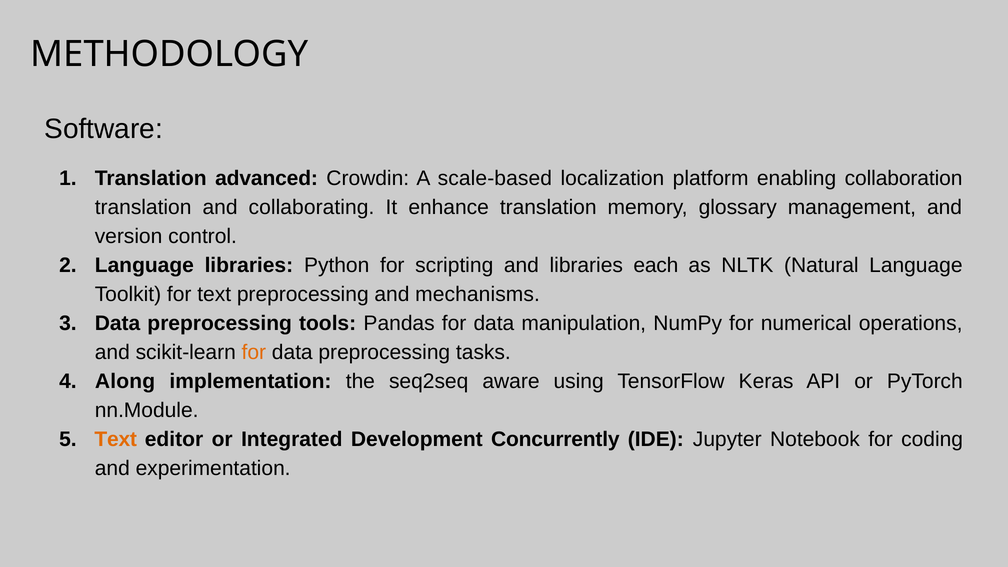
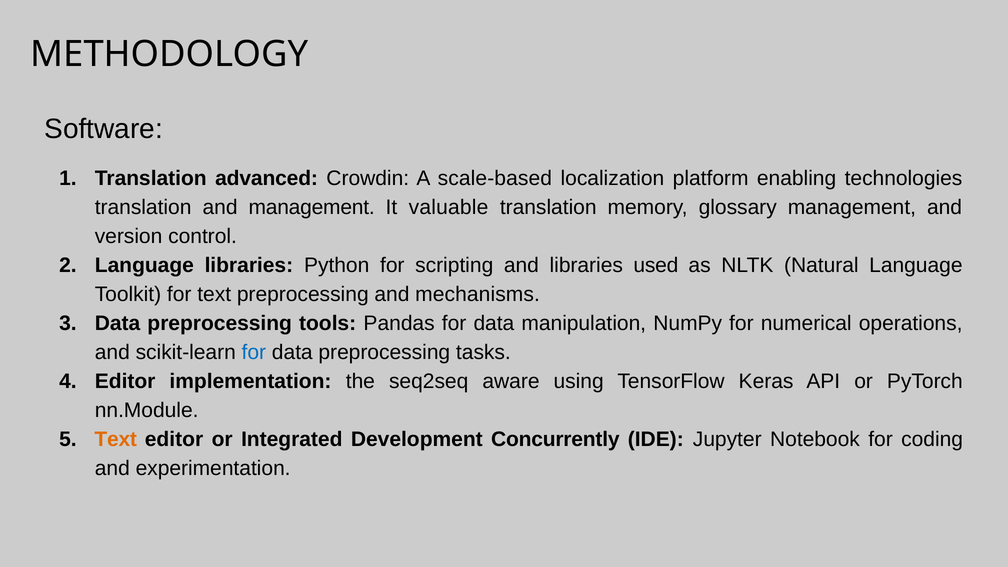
collaboration: collaboration -> technologies
and collaborating: collaborating -> management
enhance: enhance -> valuable
each: each -> used
for at (254, 352) colour: orange -> blue
Along at (125, 381): Along -> Editor
